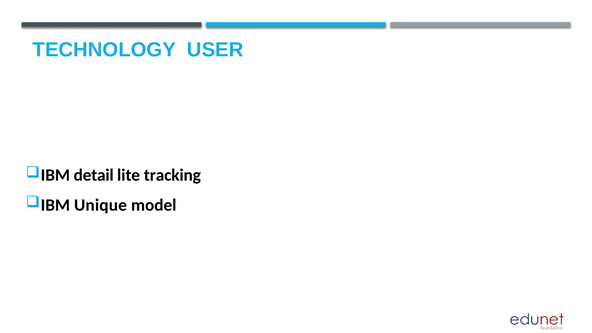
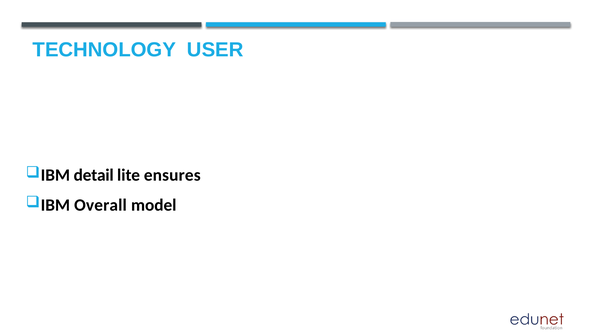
tracking: tracking -> ensures
Unique: Unique -> Overall
